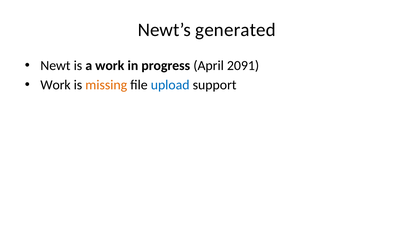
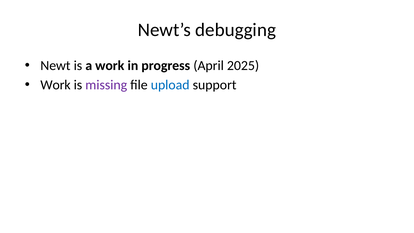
generated: generated -> debugging
2091: 2091 -> 2025
missing colour: orange -> purple
